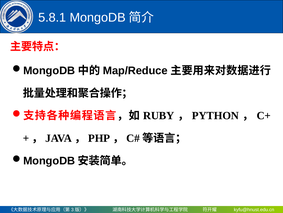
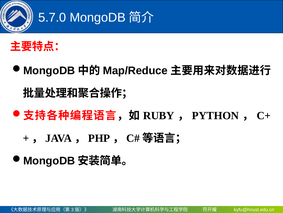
5.8.1: 5.8.1 -> 5.7.0
